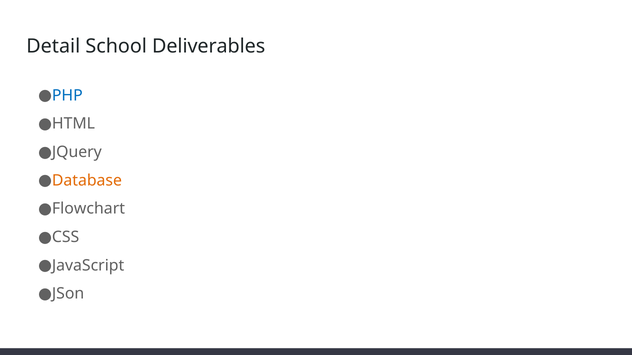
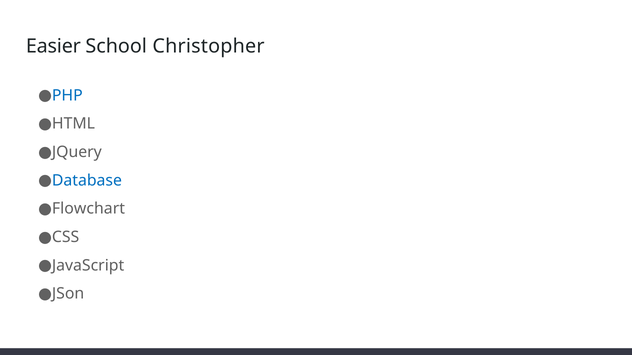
Detail: Detail -> Easier
Deliverables: Deliverables -> Christopher
Database colour: orange -> blue
